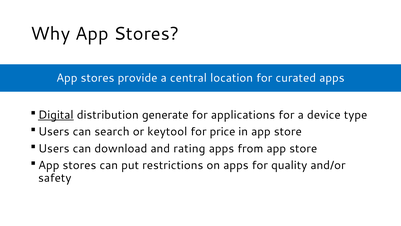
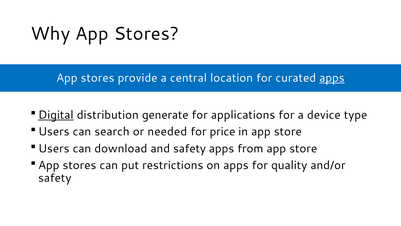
apps at (332, 78) underline: none -> present
keytool: keytool -> needed
and rating: rating -> safety
